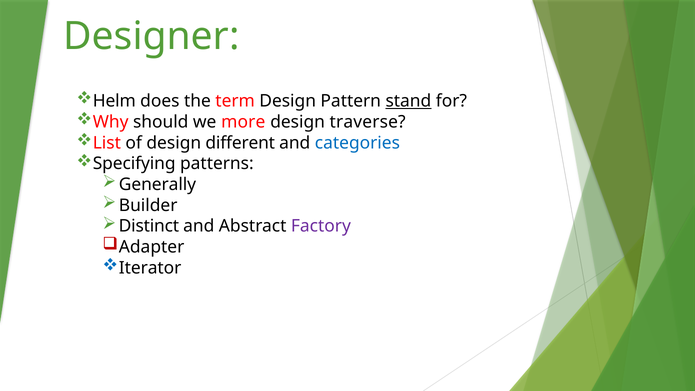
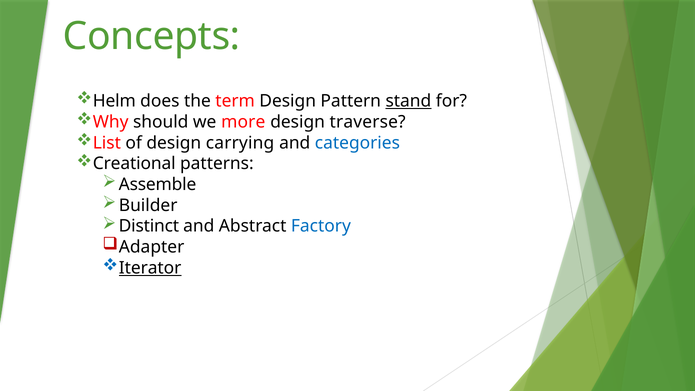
Designer: Designer -> Concepts
different: different -> carrying
Specifying: Specifying -> Creational
Generally: Generally -> Assemble
Factory colour: purple -> blue
Iterator underline: none -> present
